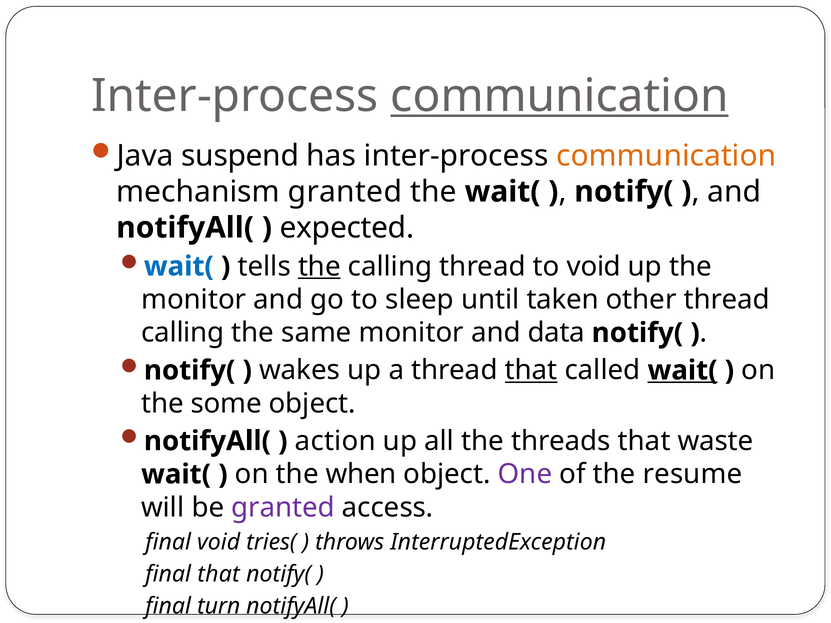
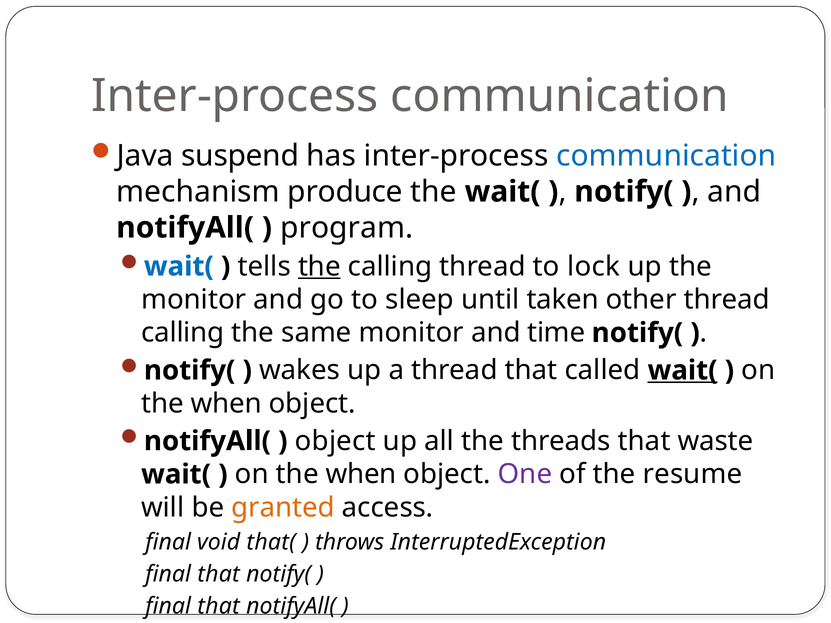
communication at (560, 96) underline: present -> none
communication at (666, 156) colour: orange -> blue
mechanism granted: granted -> produce
expected: expected -> program
to void: void -> lock
data: data -> time
that at (531, 370) underline: present -> none
some at (226, 404): some -> when
action at (335, 441): action -> object
granted at (283, 508) colour: purple -> orange
tries(: tries( -> that(
turn at (219, 606): turn -> that
